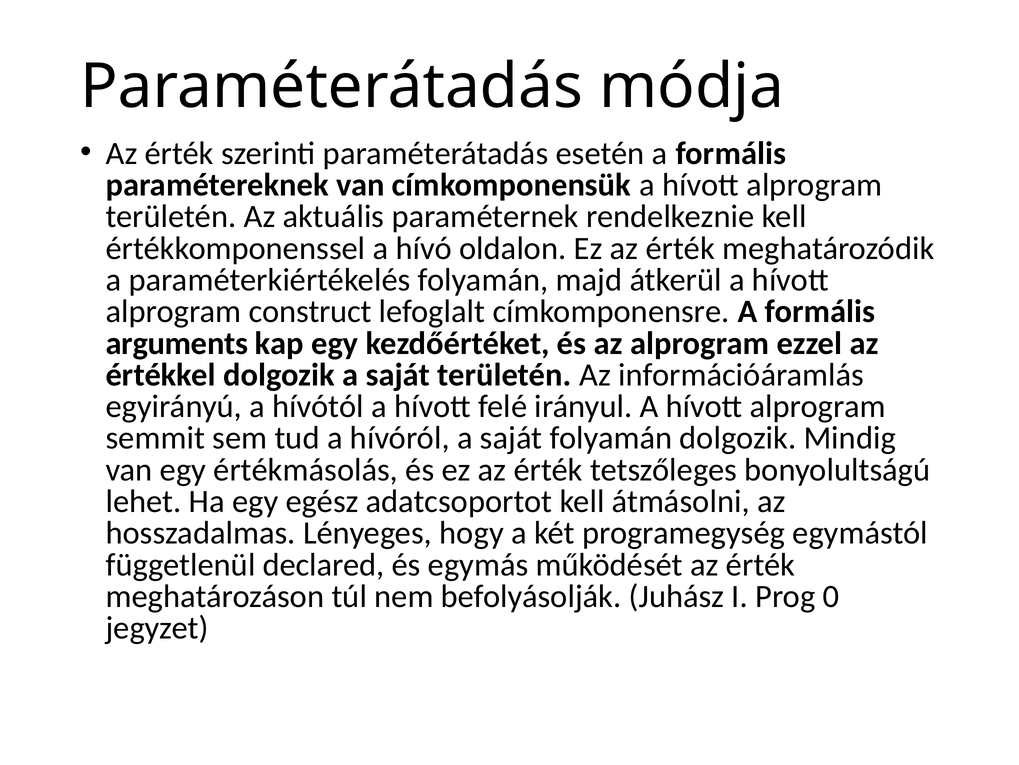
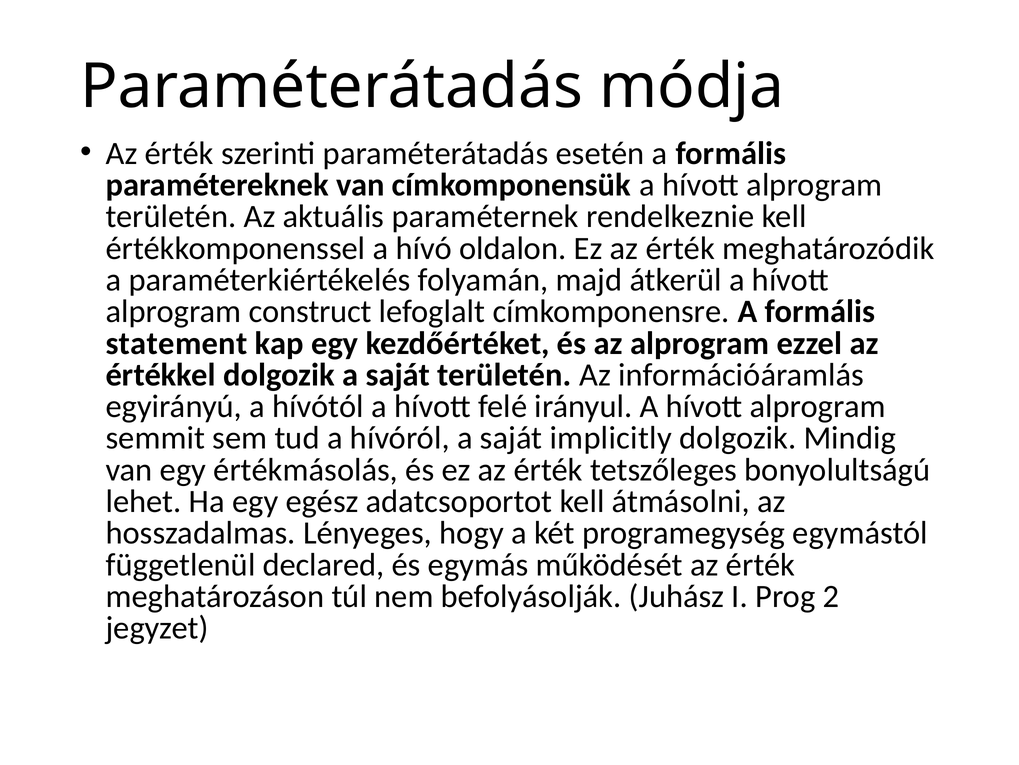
arguments: arguments -> statement
saját folyamán: folyamán -> implicitly
0: 0 -> 2
